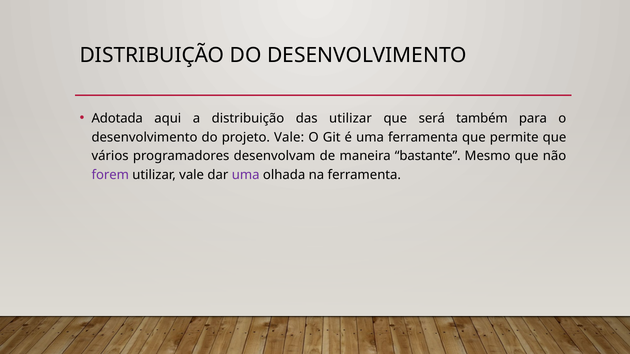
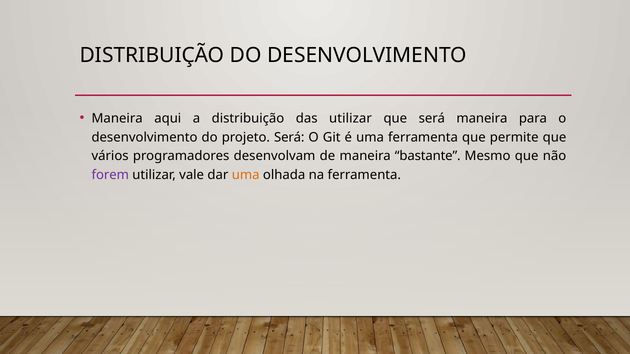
Adotada at (117, 118): Adotada -> Maneira
será também: também -> maneira
projeto Vale: Vale -> Será
uma at (246, 175) colour: purple -> orange
